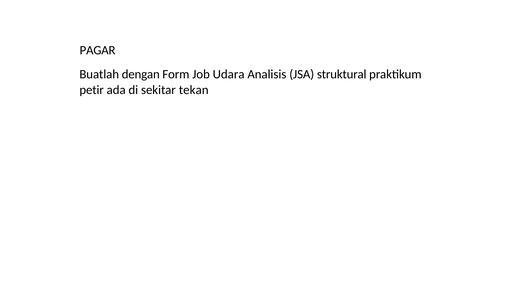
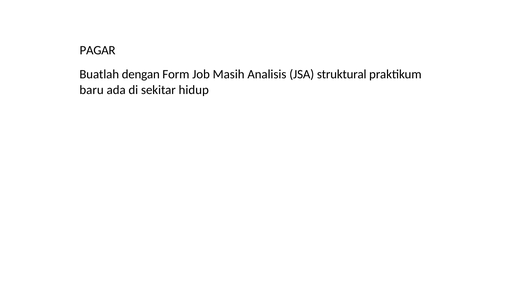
Udara: Udara -> Masih
petir: petir -> baru
tekan: tekan -> hidup
